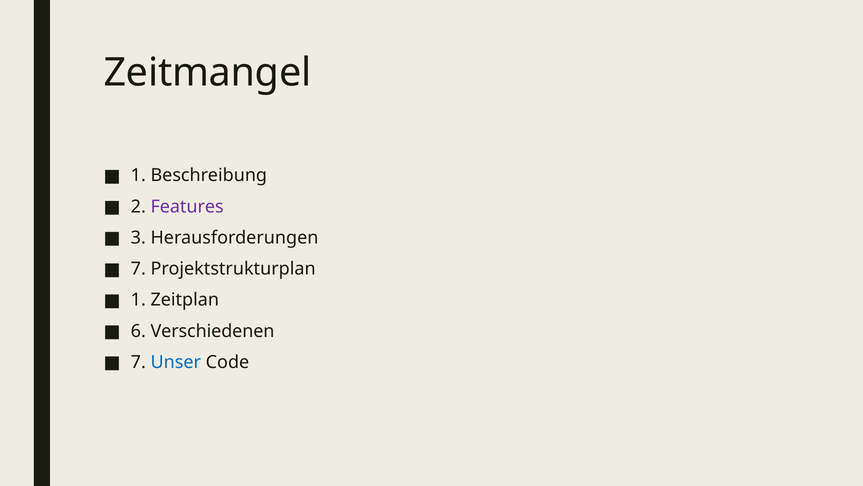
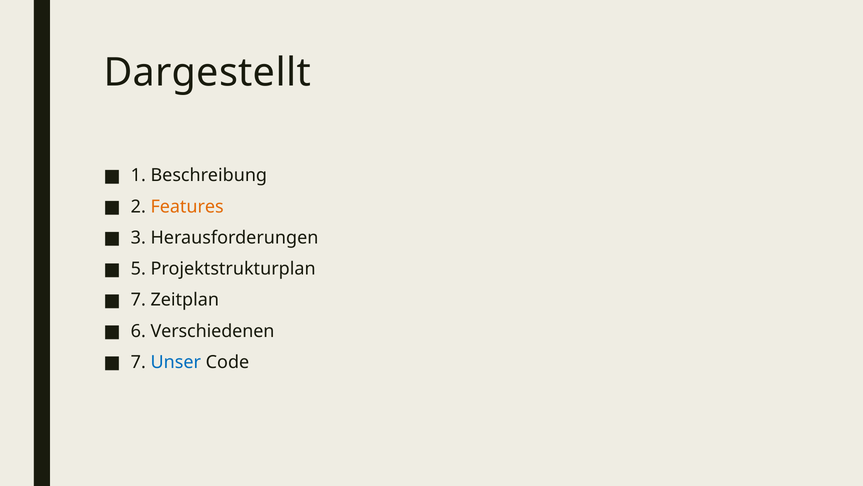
Zeitmangel: Zeitmangel -> Dargestellt
Features colour: purple -> orange
7 at (138, 269): 7 -> 5
1 at (138, 300): 1 -> 7
